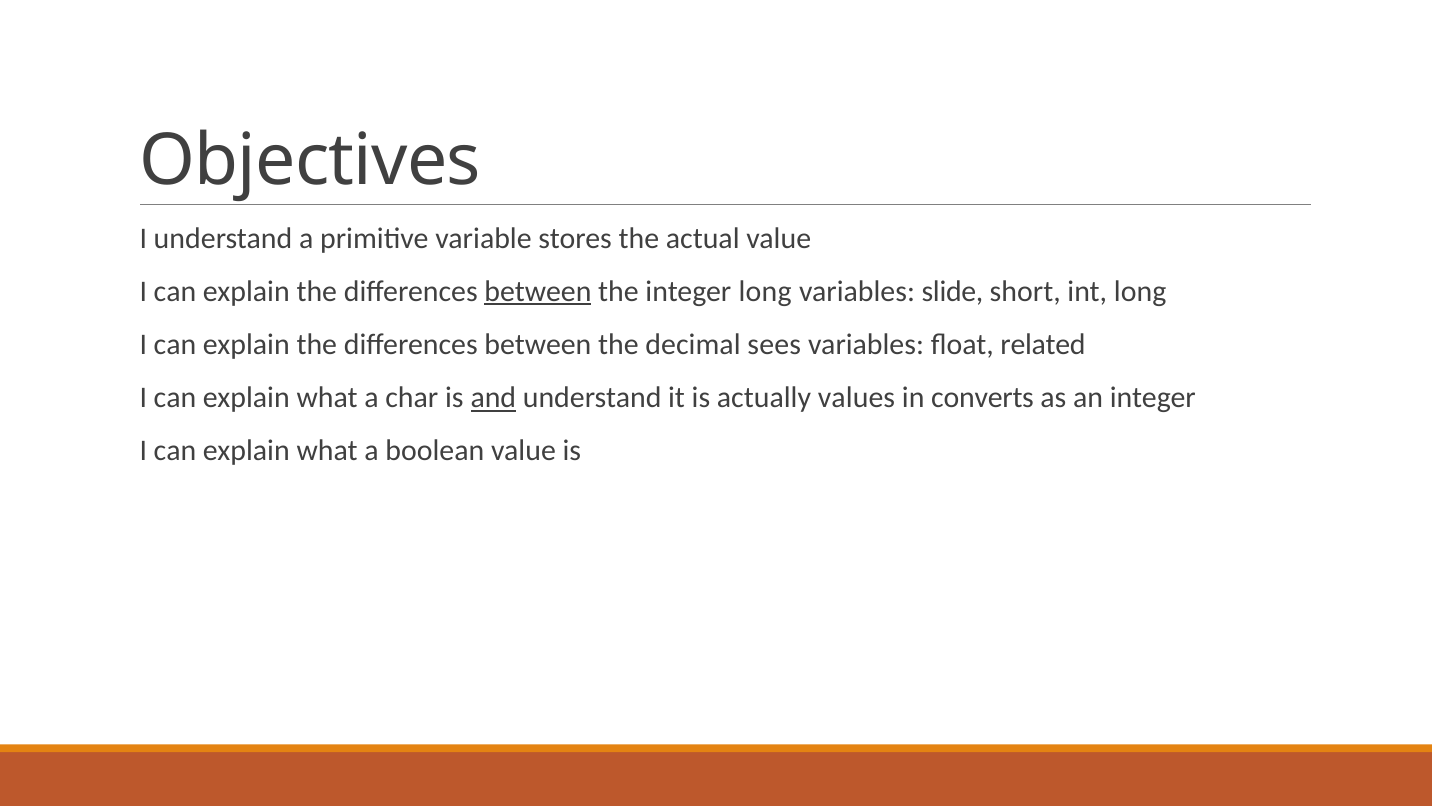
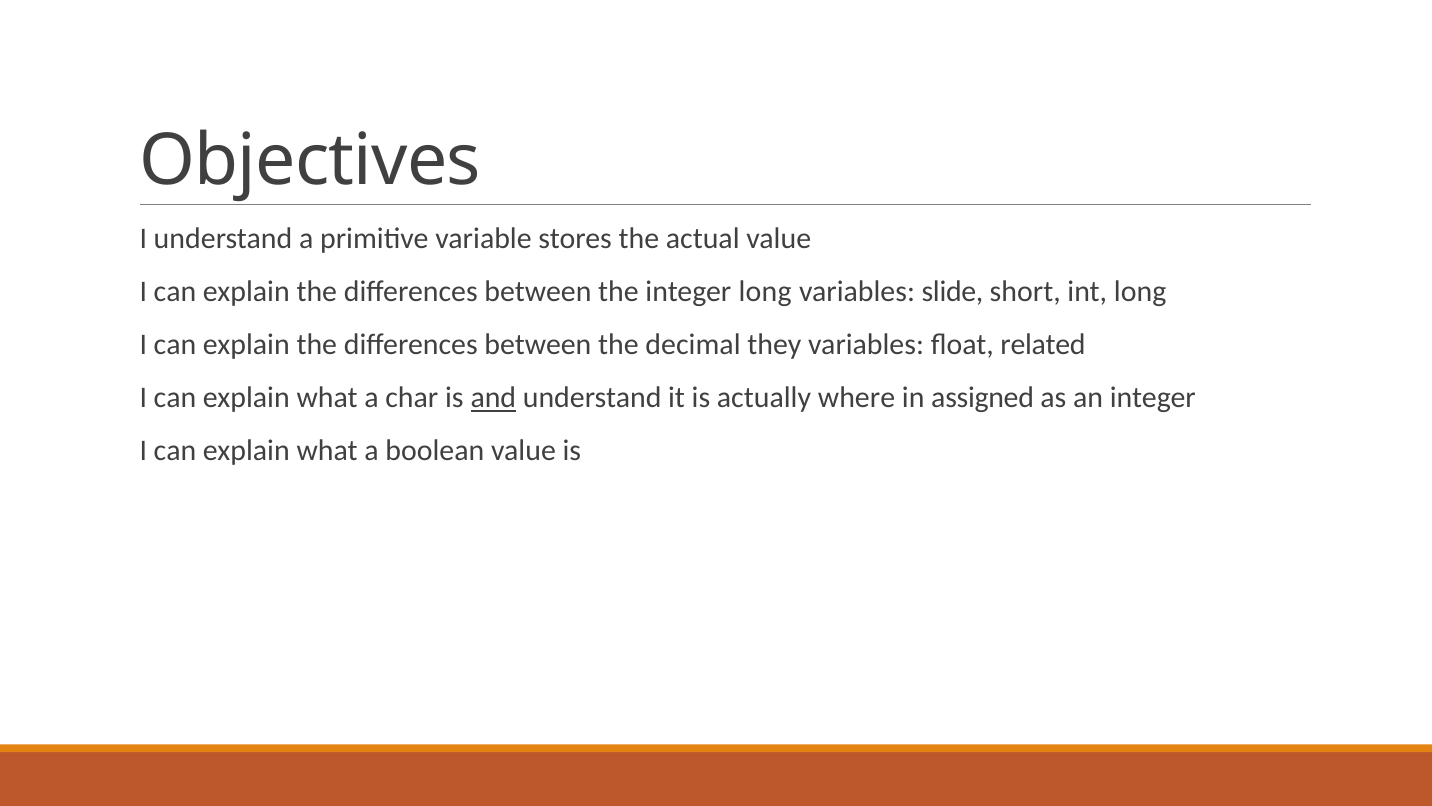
between at (538, 291) underline: present -> none
sees: sees -> they
values: values -> where
converts: converts -> assigned
